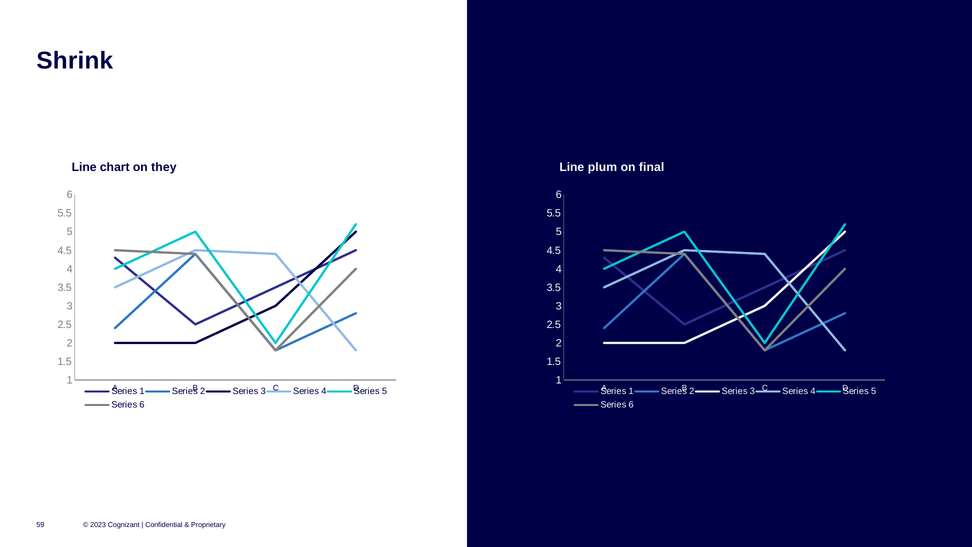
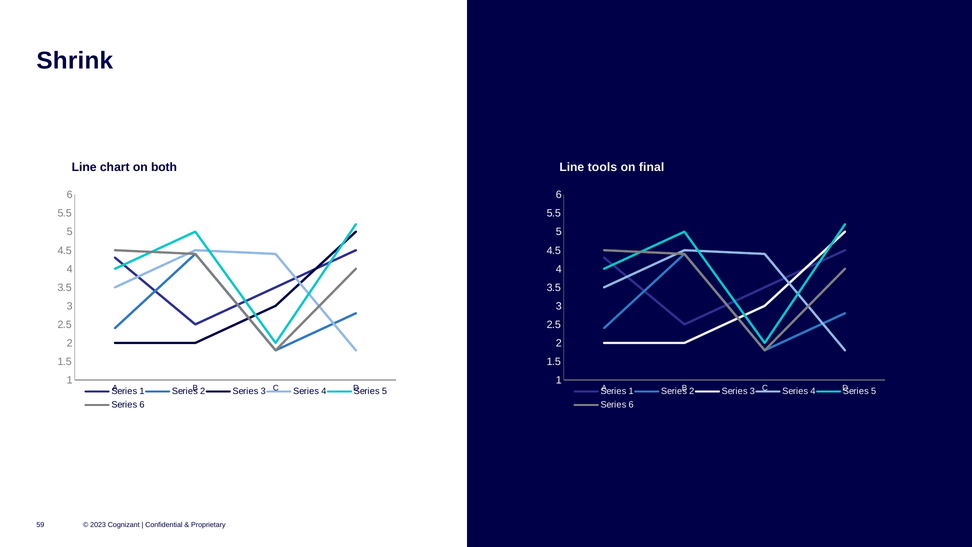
they: they -> both
plum: plum -> tools
